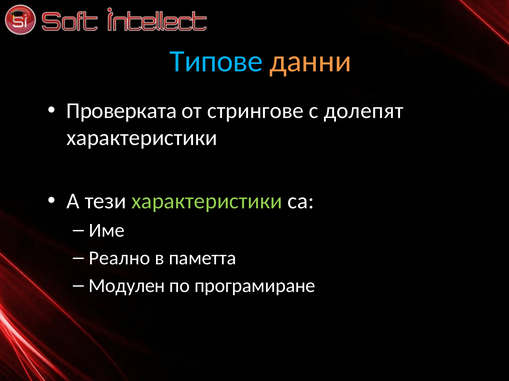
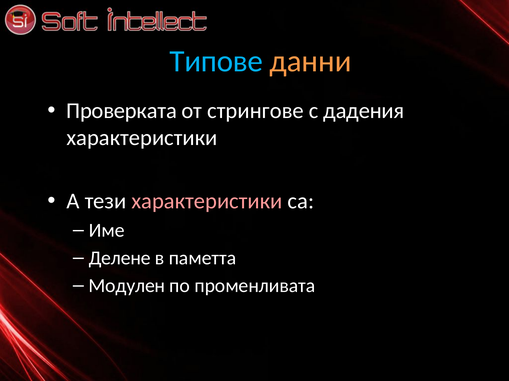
долепят: долепят -> дадения
характеристики at (207, 202) colour: light green -> pink
Реално: Реално -> Делене
програмиране: програмиране -> променливата
